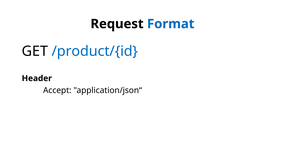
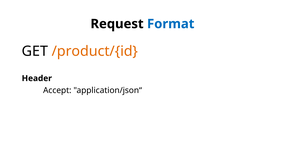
/product/{id colour: blue -> orange
